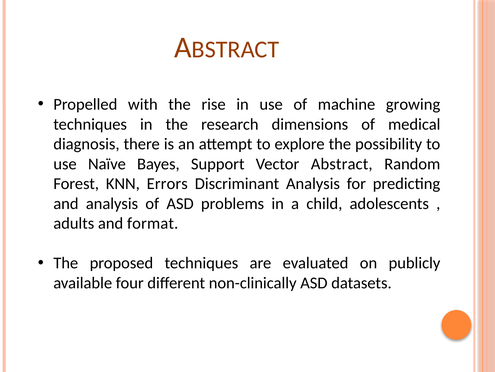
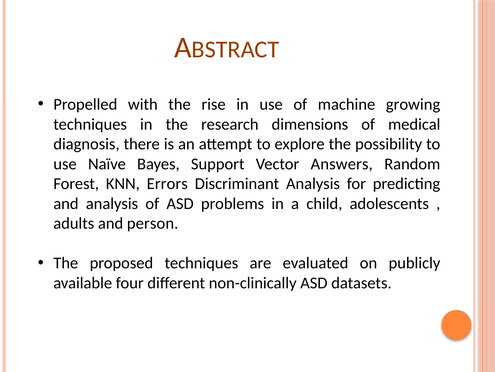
Abstract: Abstract -> Answers
format: format -> person
